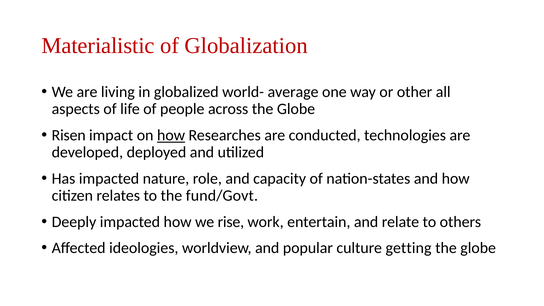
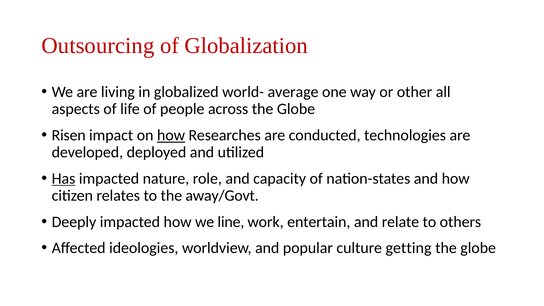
Materialistic: Materialistic -> Outsourcing
Has underline: none -> present
fund/Govt: fund/Govt -> away/Govt
rise: rise -> line
